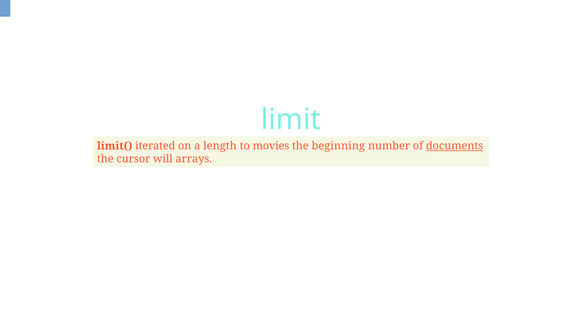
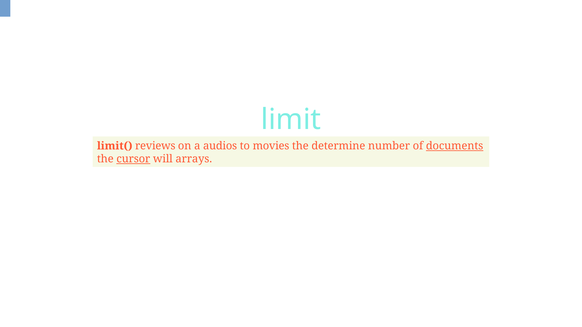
iterated: iterated -> reviews
length: length -> audios
beginning: beginning -> determine
cursor underline: none -> present
